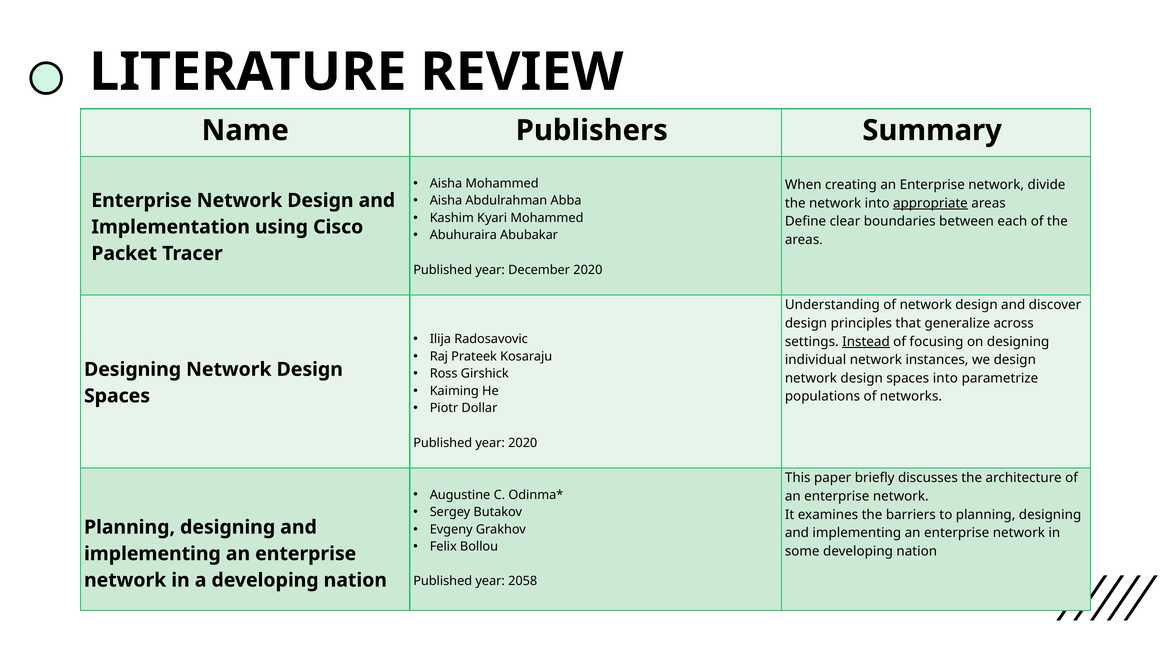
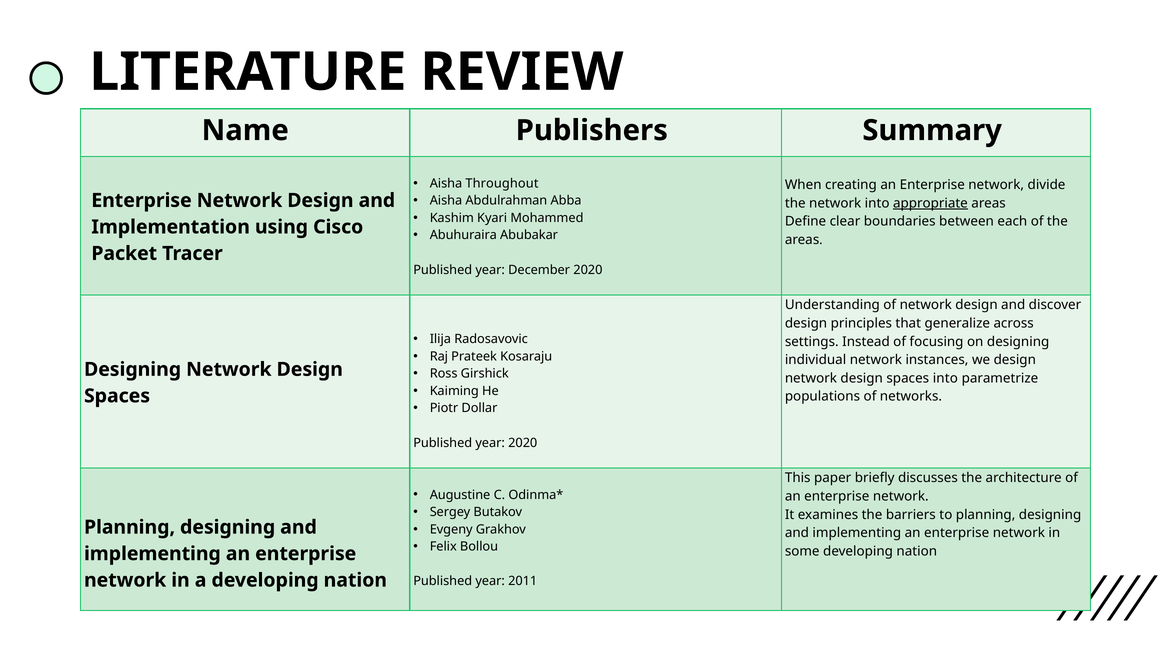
Aisha Mohammed: Mohammed -> Throughout
Instead underline: present -> none
2058: 2058 -> 2011
